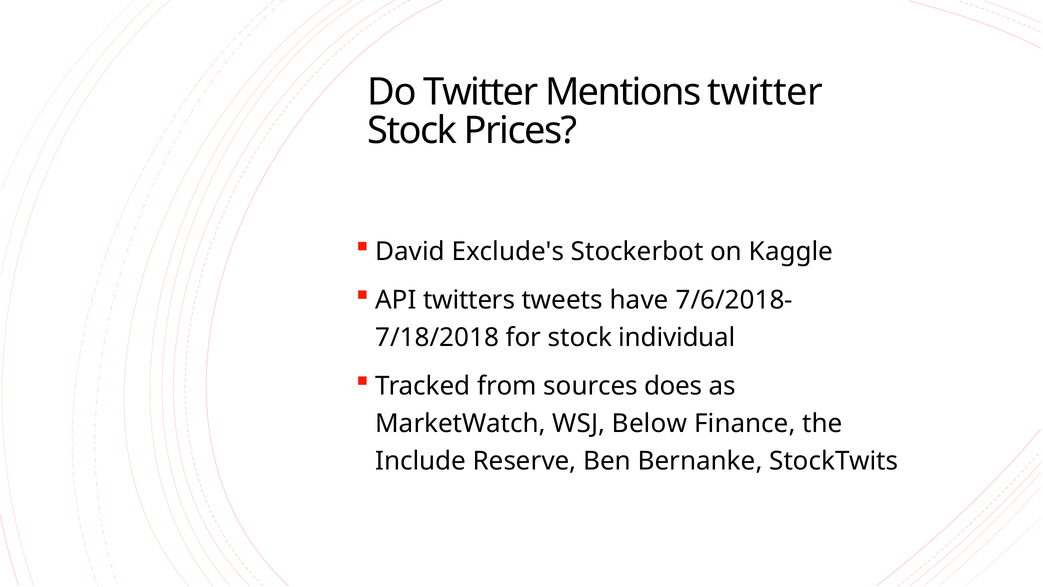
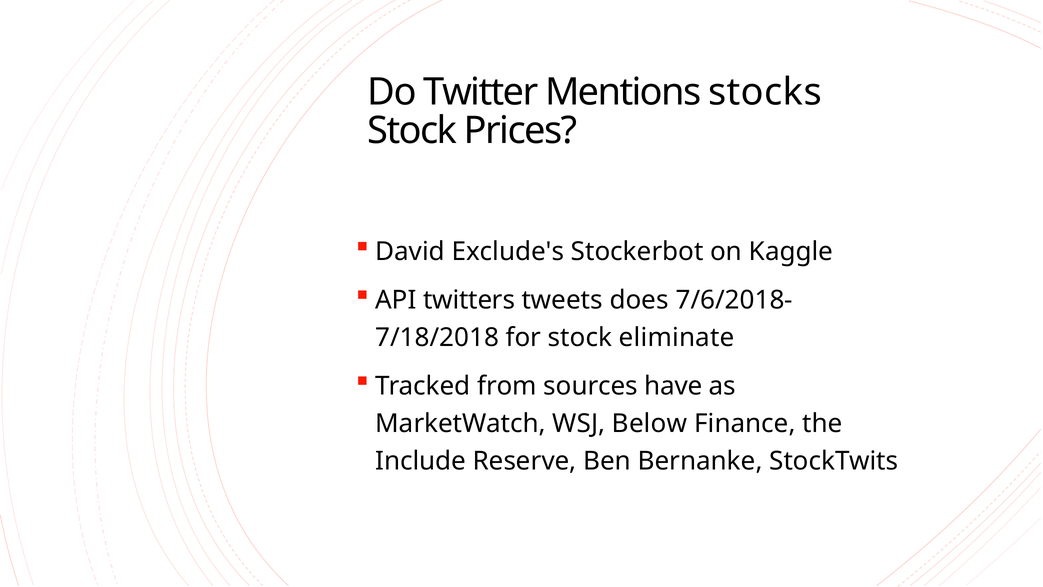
Mentions twitter: twitter -> stocks
have: have -> does
individual: individual -> eliminate
does: does -> have
